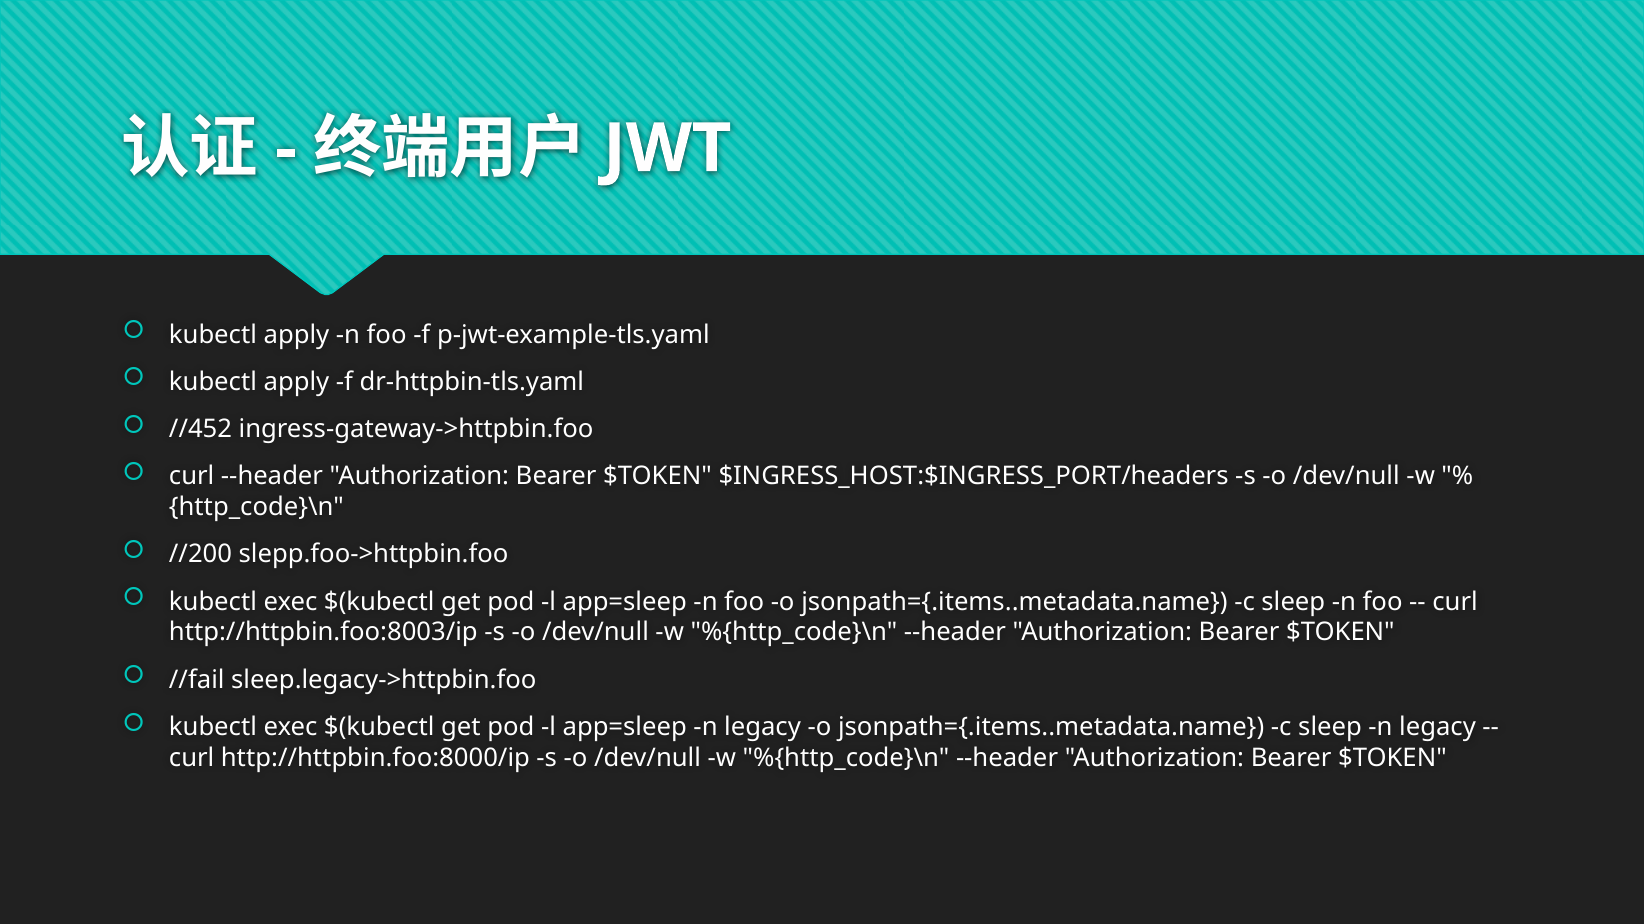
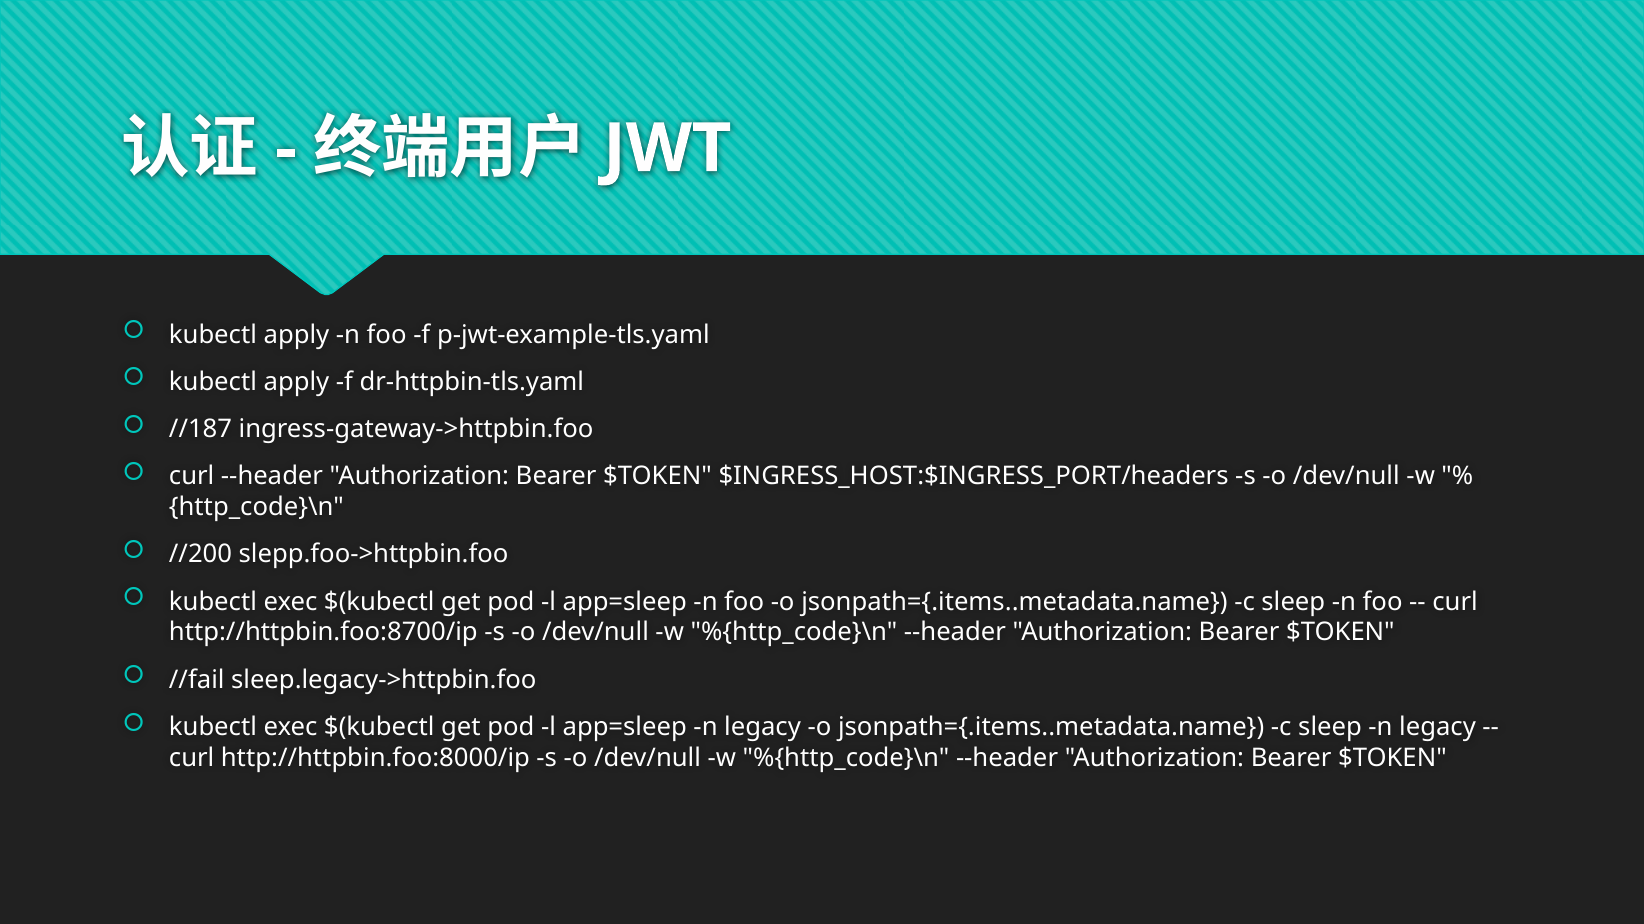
//452: //452 -> //187
http://httpbin.foo:8003/ip: http://httpbin.foo:8003/ip -> http://httpbin.foo:8700/ip
